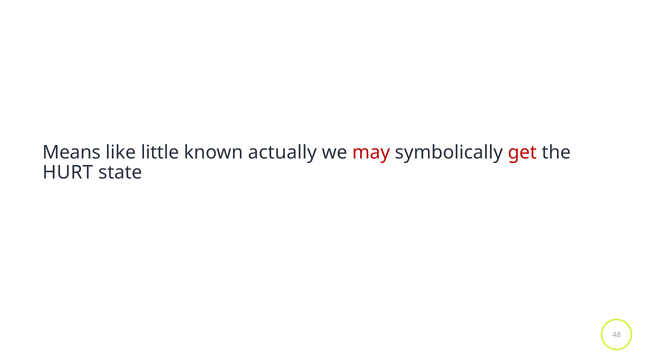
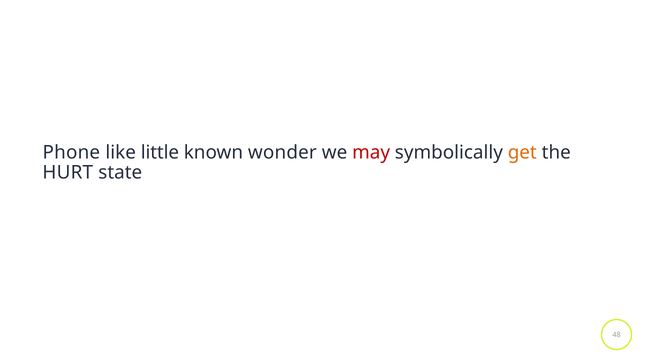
Means: Means -> Phone
actually: actually -> wonder
get colour: red -> orange
